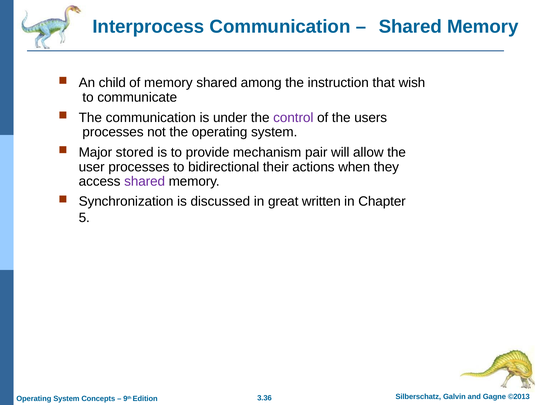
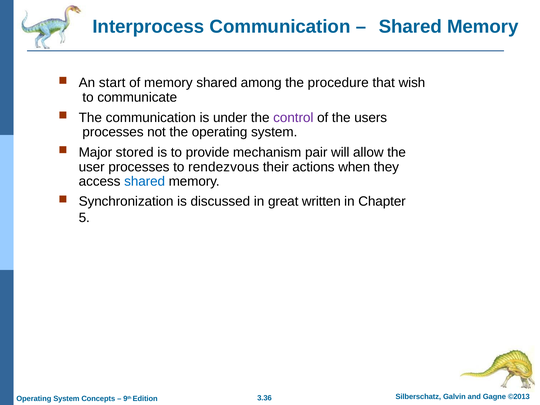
child: child -> start
instruction: instruction -> procedure
bidirectional: bidirectional -> rendezvous
shared at (145, 181) colour: purple -> blue
